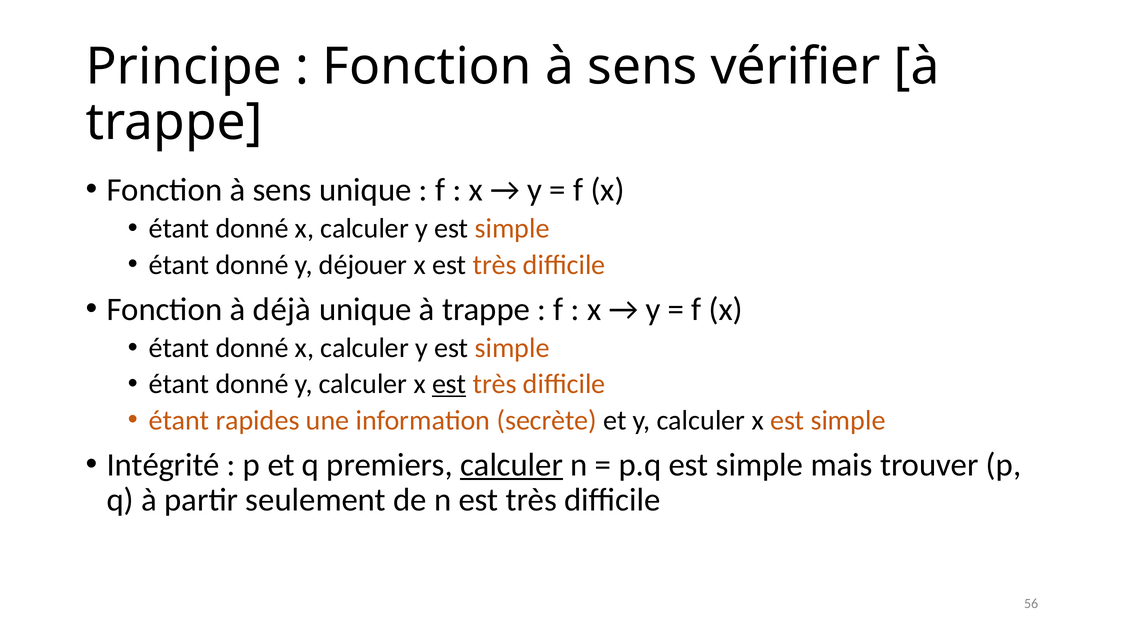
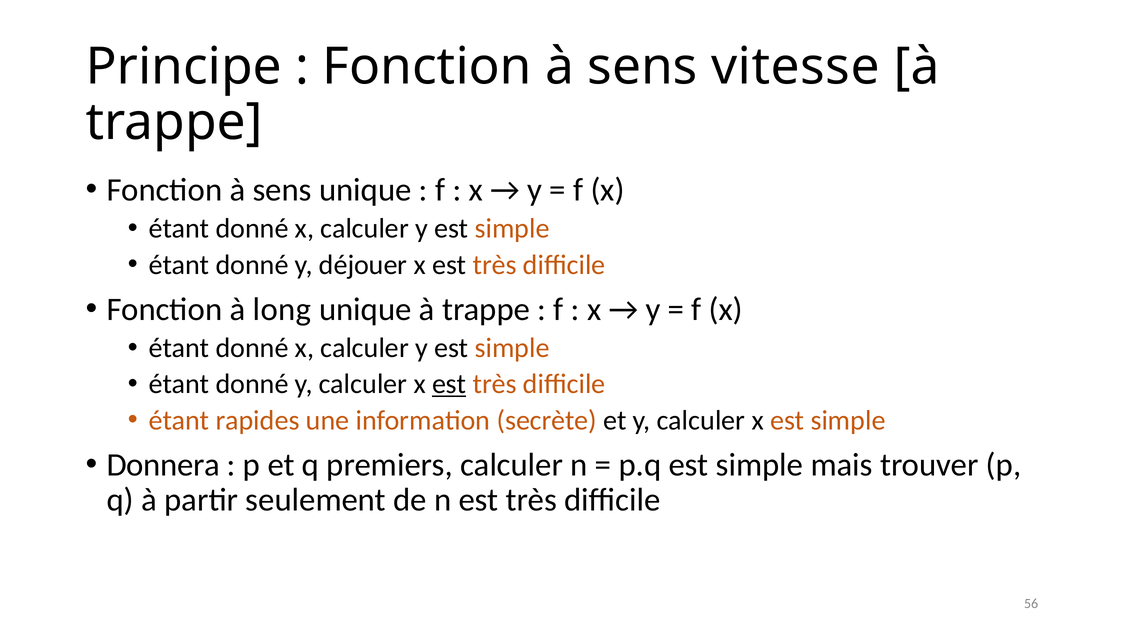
vérifier: vérifier -> vitesse
déjà: déjà -> long
Intégrité: Intégrité -> Donnera
calculer at (512, 465) underline: present -> none
